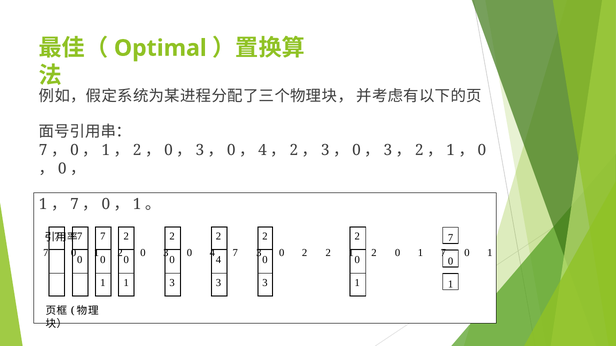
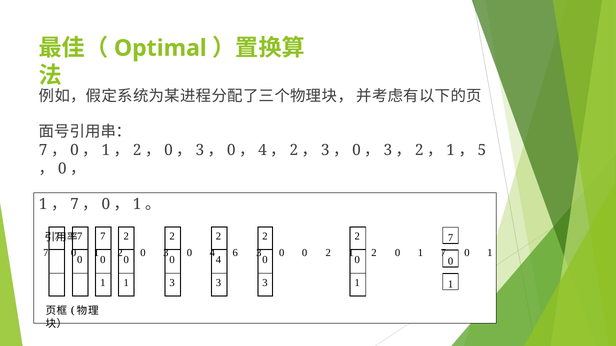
0 at (482, 150): 0 -> 5
4 7: 7 -> 6
0 2: 2 -> 0
